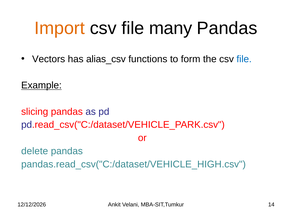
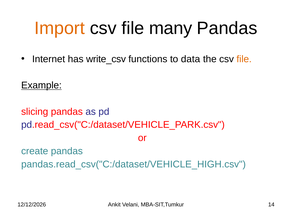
Vectors: Vectors -> Internet
alias_csv: alias_csv -> write_csv
form: form -> data
file at (244, 59) colour: blue -> orange
delete: delete -> create
